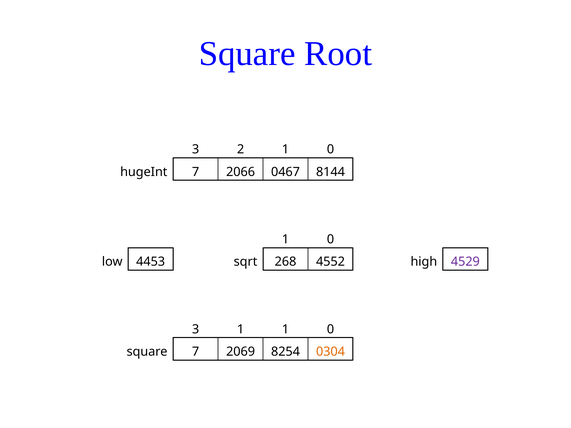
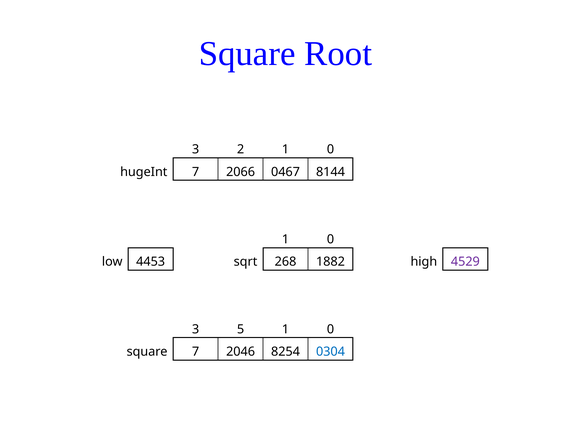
4552: 4552 -> 1882
3 1: 1 -> 5
2069: 2069 -> 2046
0304 colour: orange -> blue
